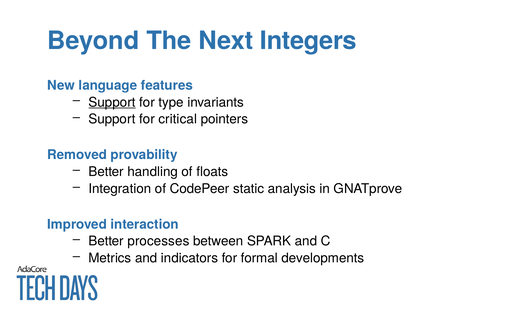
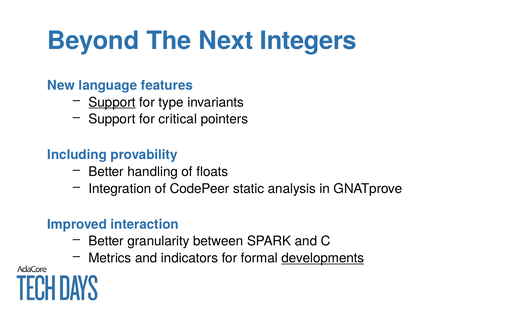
Removed: Removed -> Including
processes: processes -> granularity
developments underline: none -> present
